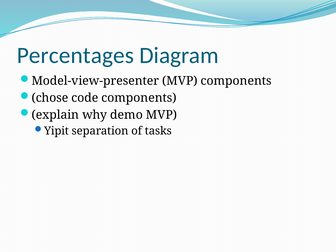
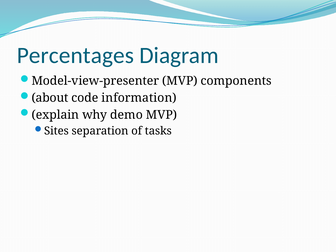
chose: chose -> about
code components: components -> information
Yipit: Yipit -> Sites
